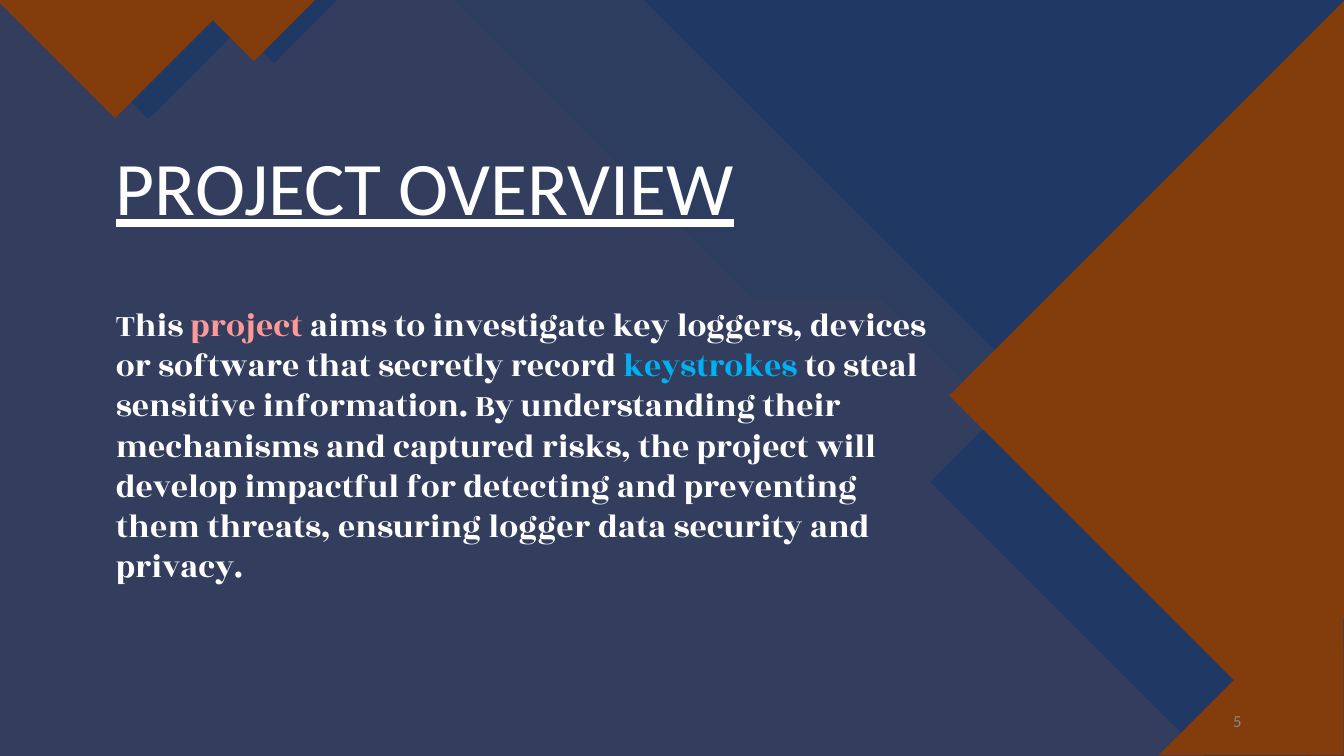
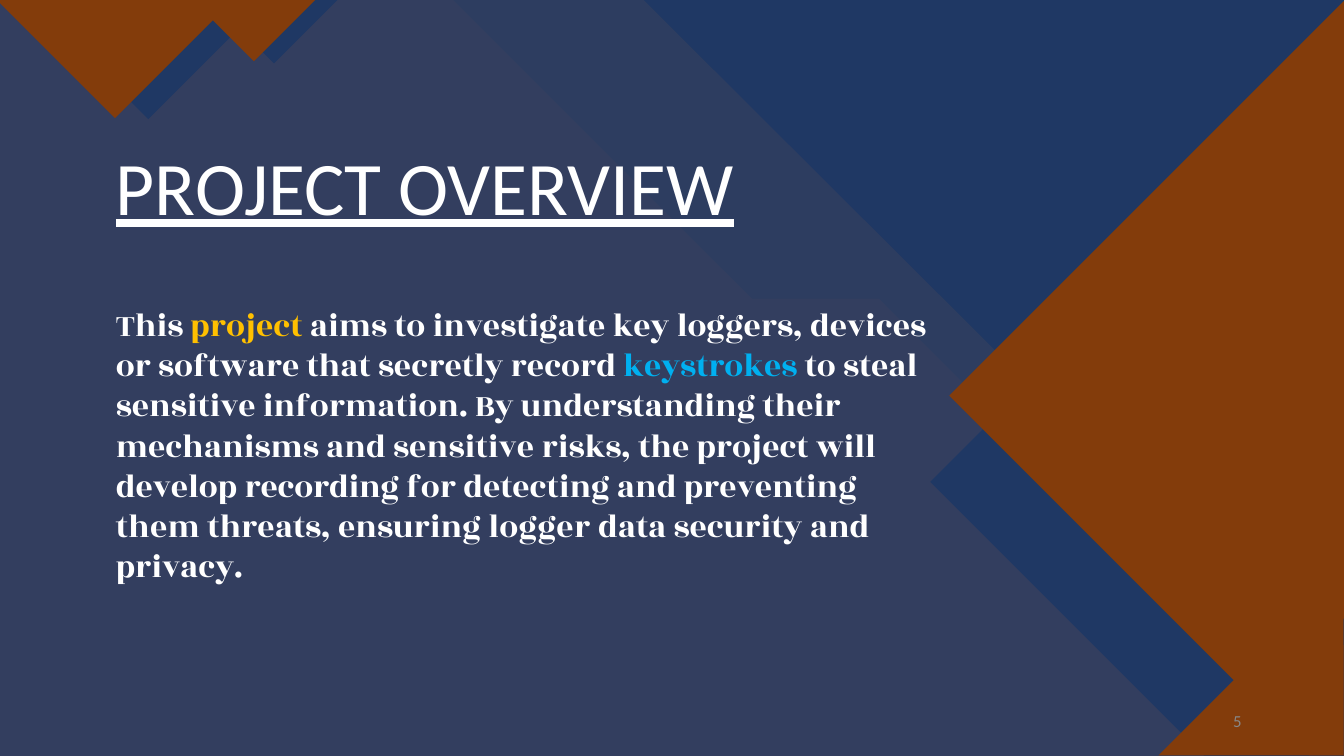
project at (246, 325) colour: pink -> yellow
and captured: captured -> sensitive
impactful: impactful -> recording
